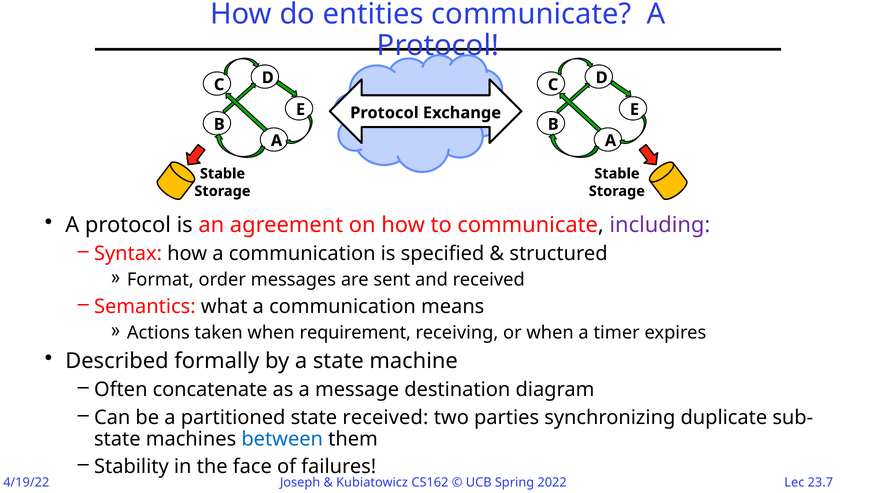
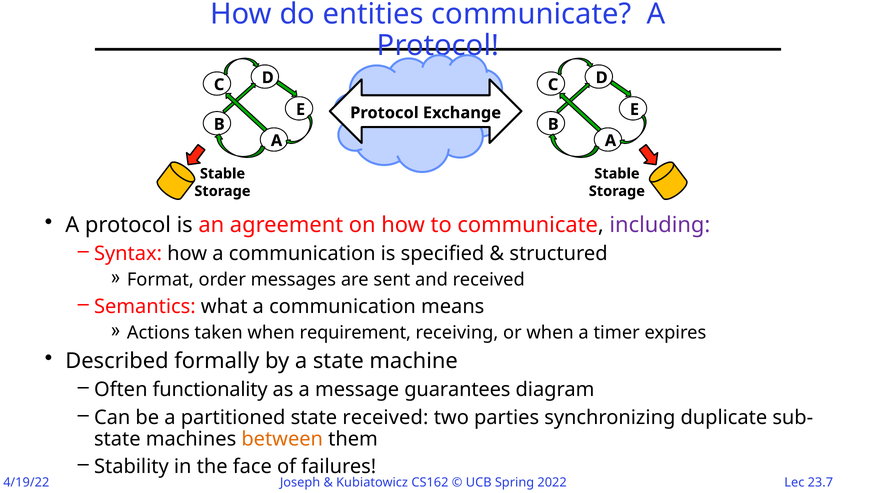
concatenate: concatenate -> functionality
destination: destination -> guarantees
between colour: blue -> orange
